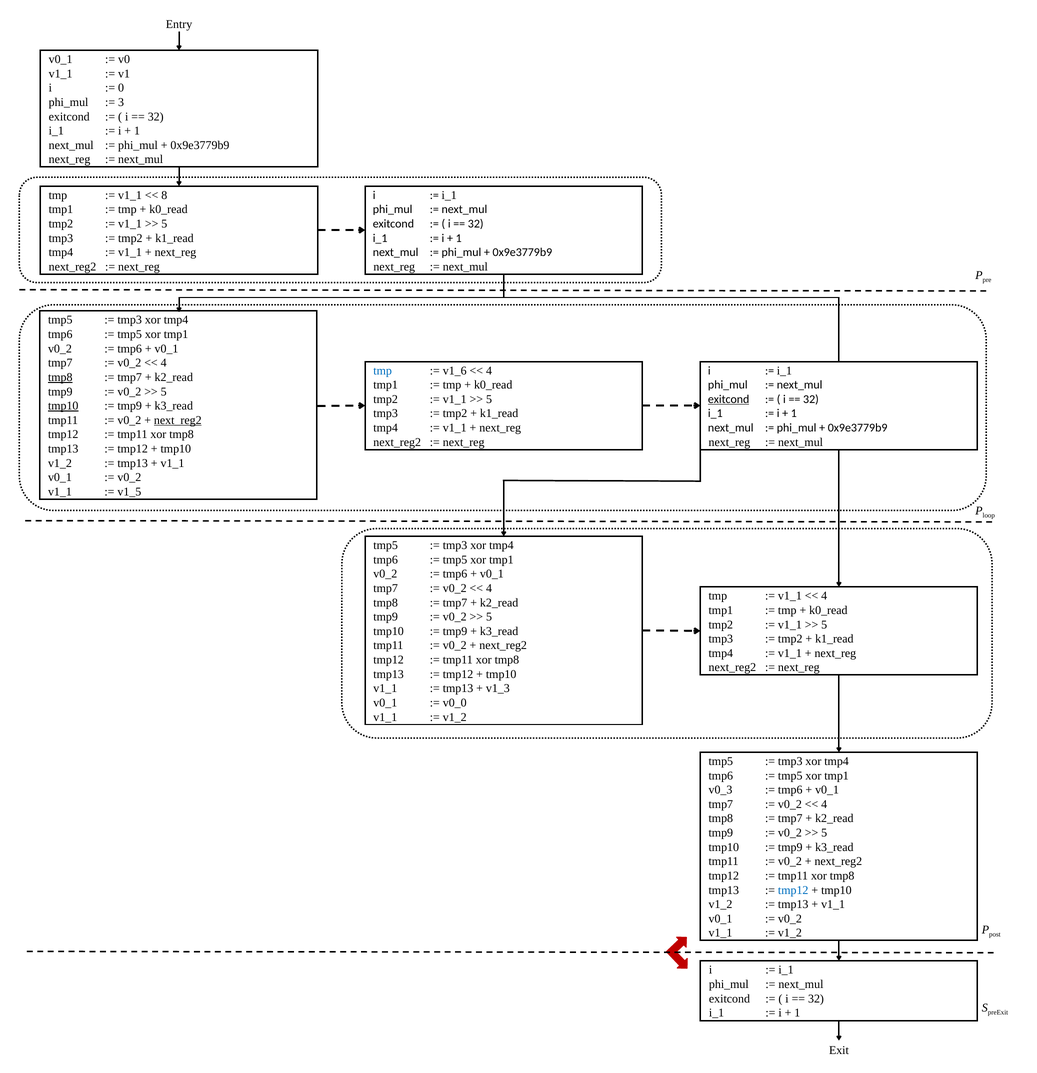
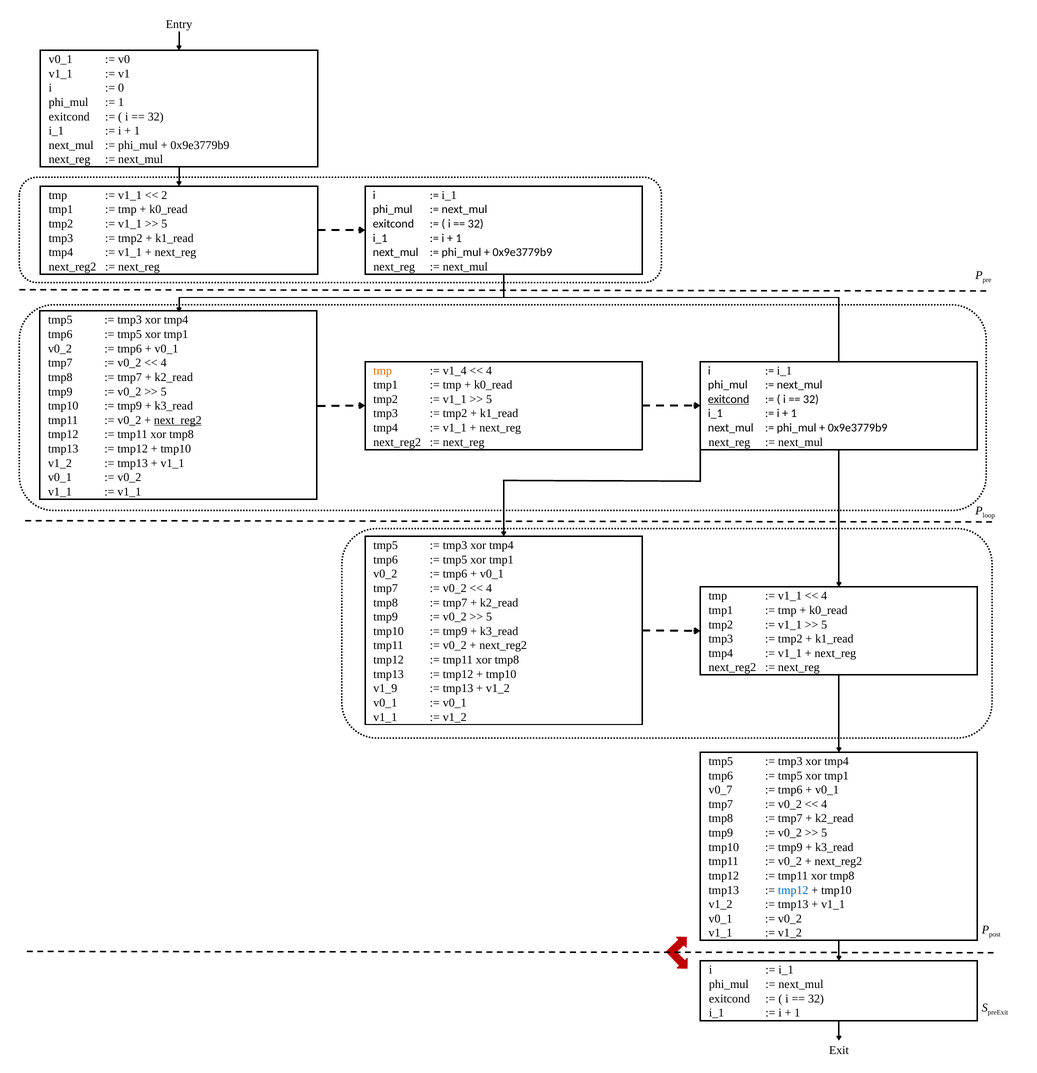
3 at (121, 102): 3 -> 1
8: 8 -> 2
tmp at (383, 371) colour: blue -> orange
v1_6: v1_6 -> v1_4
tmp8 at (60, 377) underline: present -> none
tmp10 at (63, 406) underline: present -> none
v1_5 at (129, 492): v1_5 -> v1_1
v1_1 at (385, 688): v1_1 -> v1_9
v1_3 at (498, 688): v1_3 -> v1_2
v0_0 at (455, 703): v0_0 -> v0_1
v0_3: v0_3 -> v0_7
